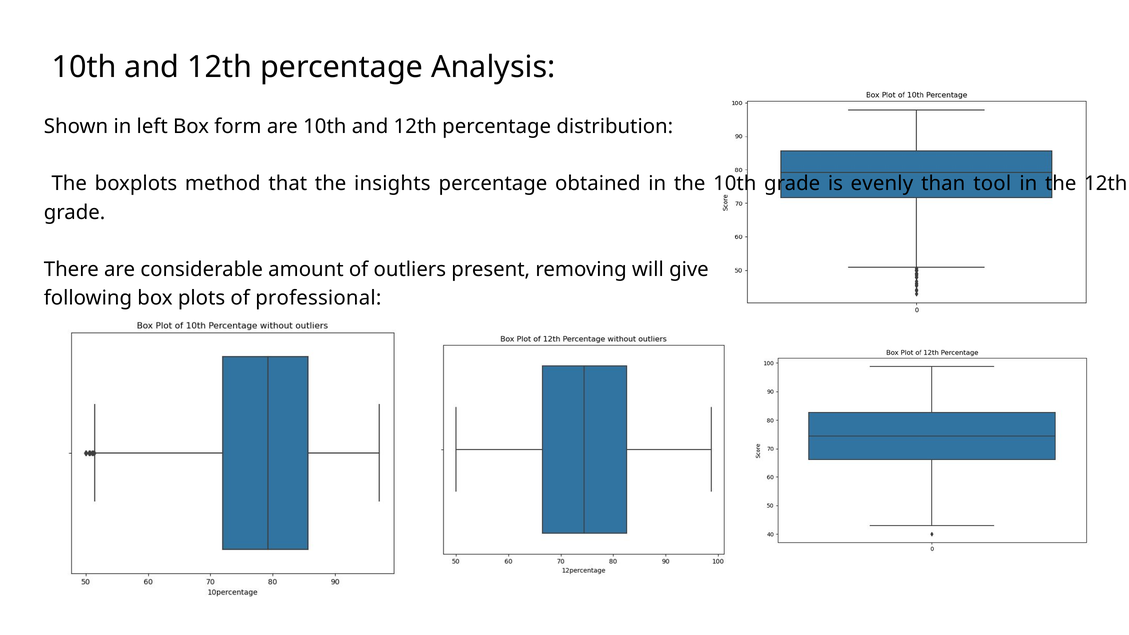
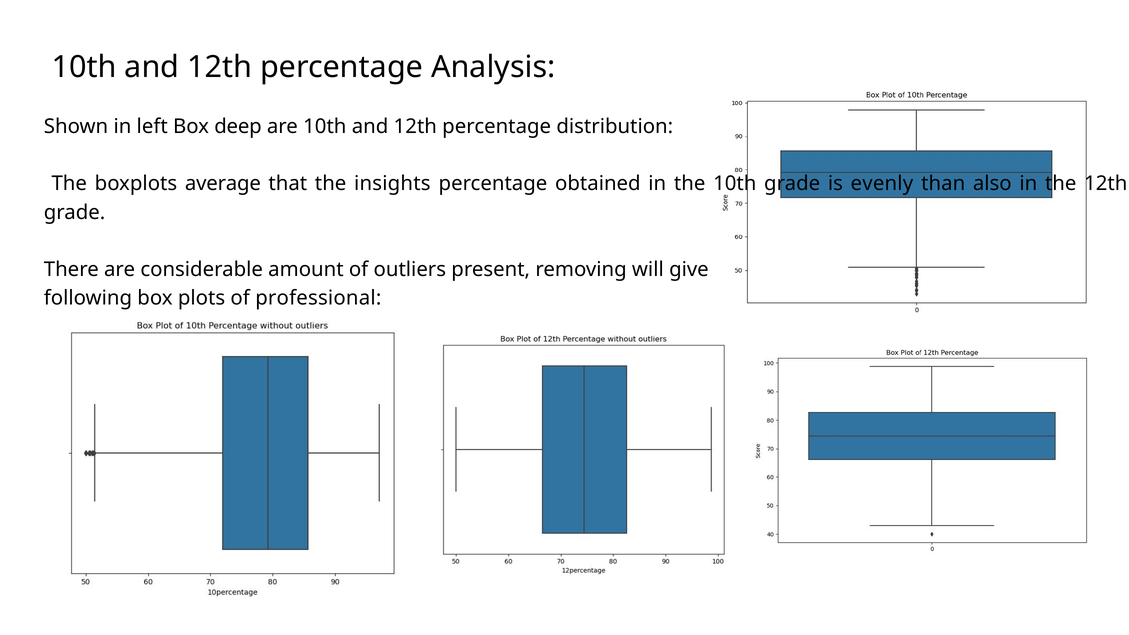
form: form -> deep
method: method -> average
tool: tool -> also
